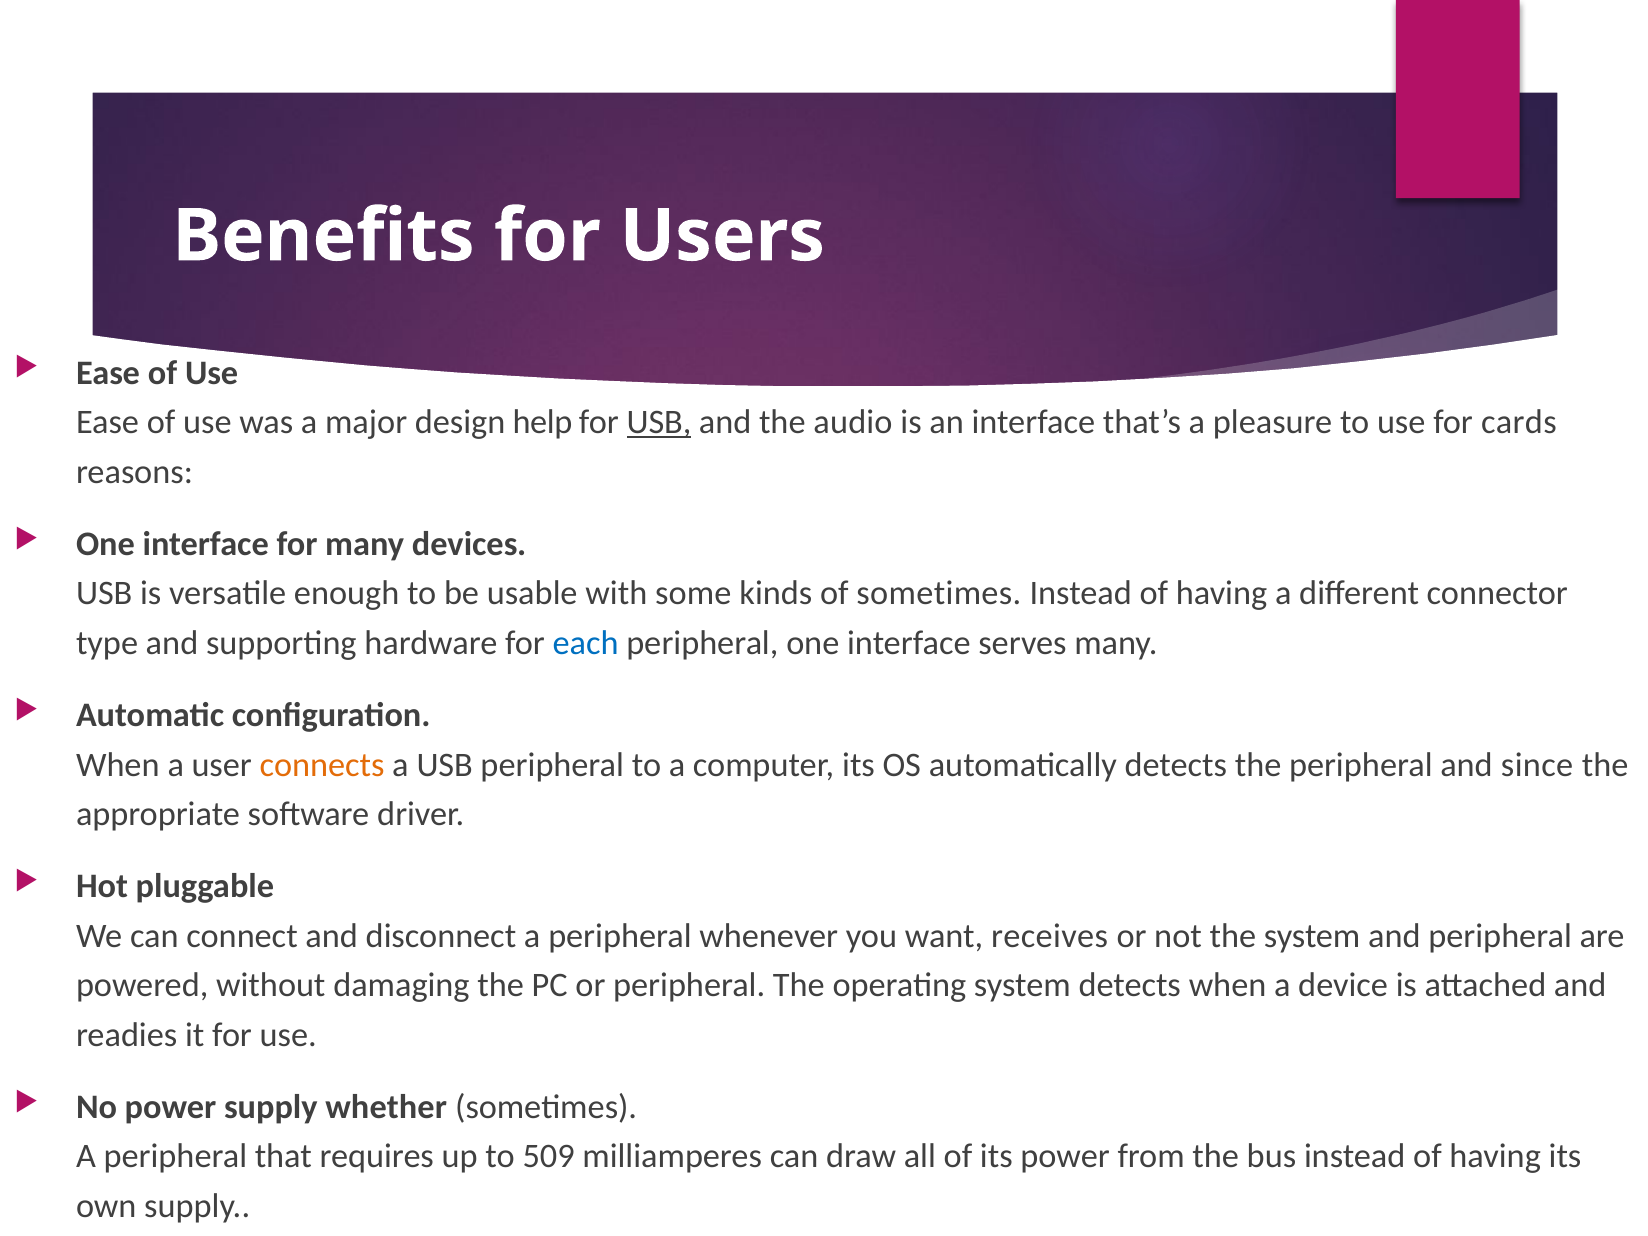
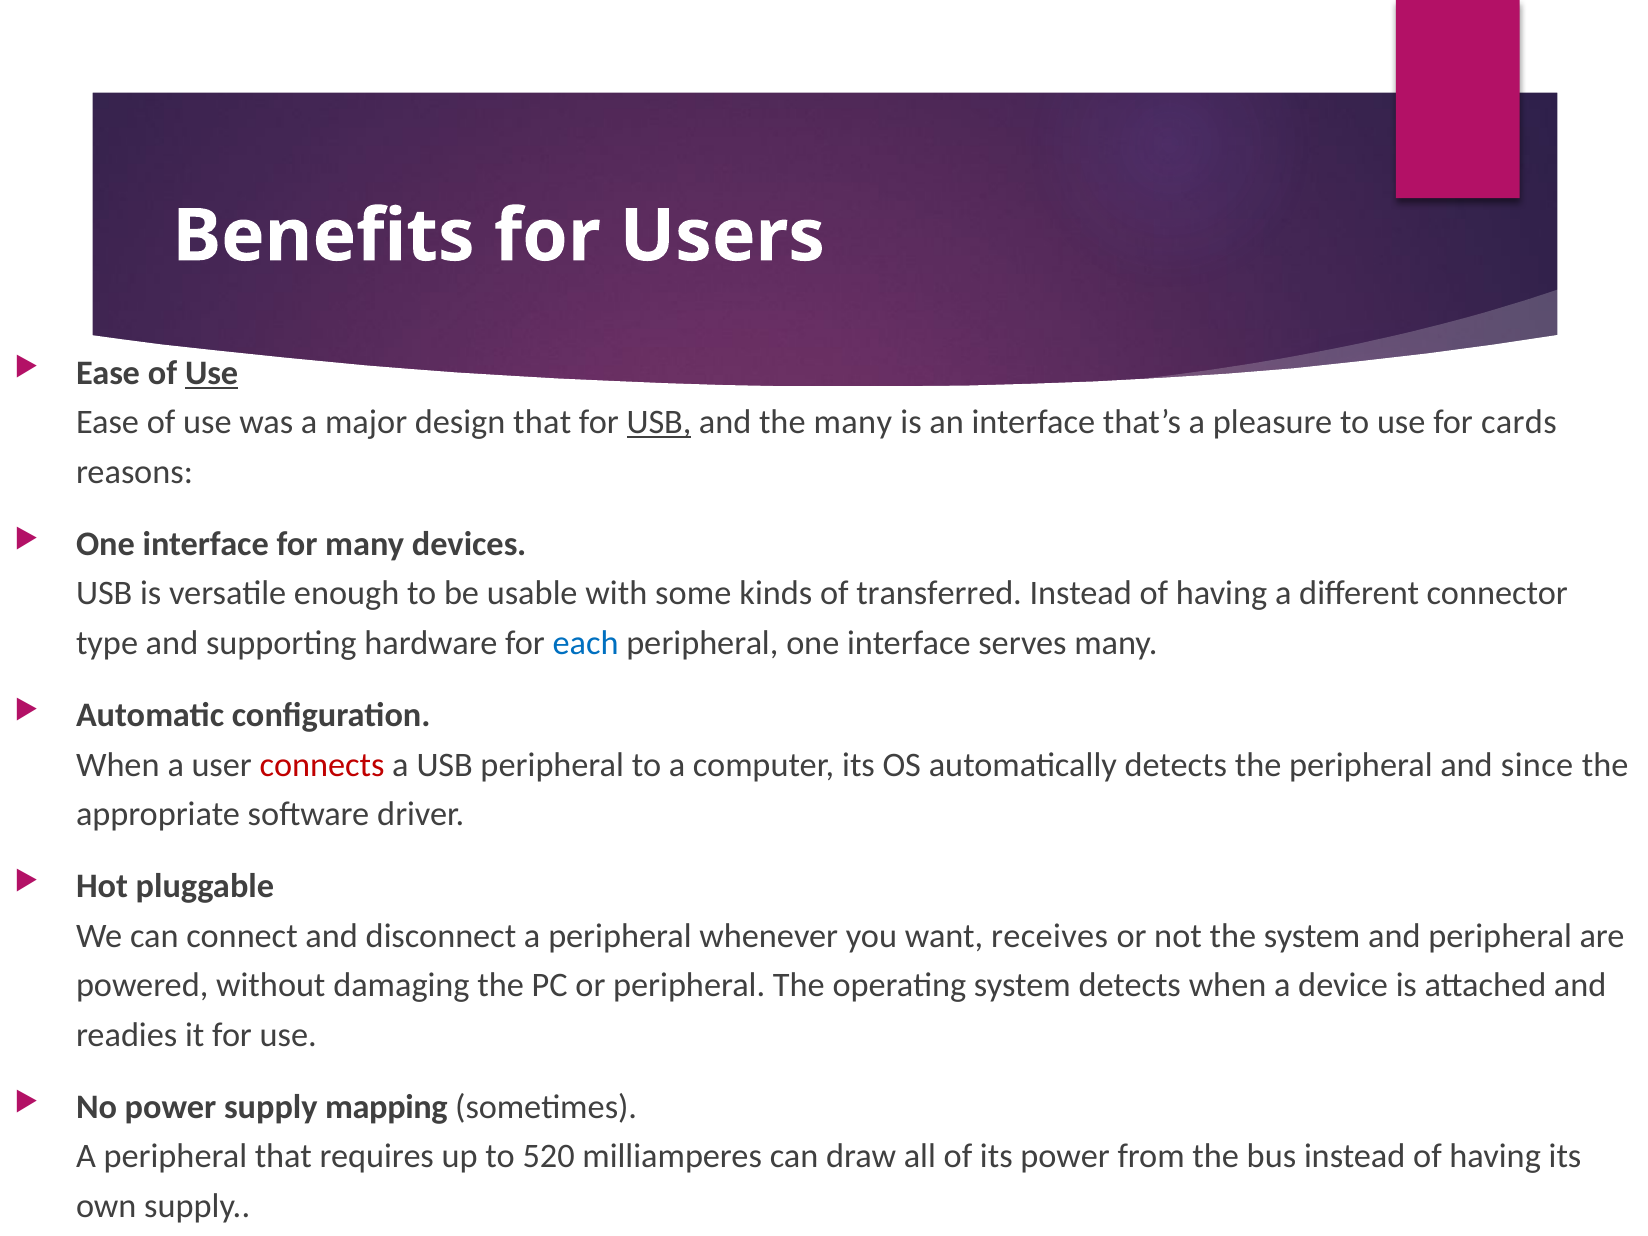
Use at (212, 373) underline: none -> present
design help: help -> that
the audio: audio -> many
of sometimes: sometimes -> transferred
connects colour: orange -> red
whether: whether -> mapping
509: 509 -> 520
